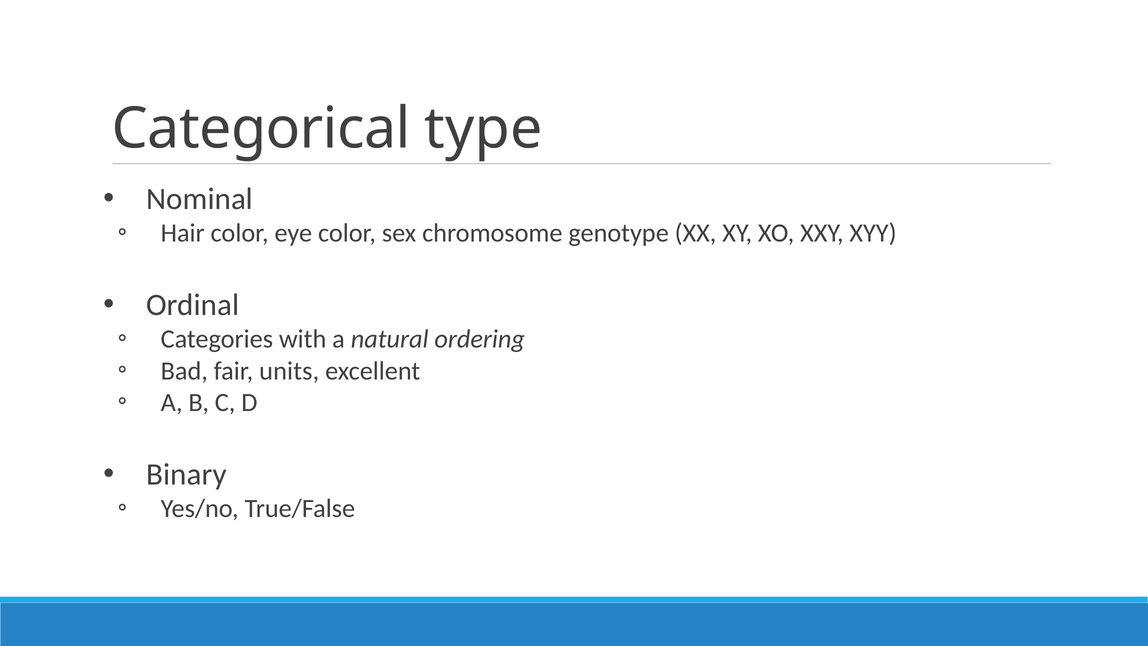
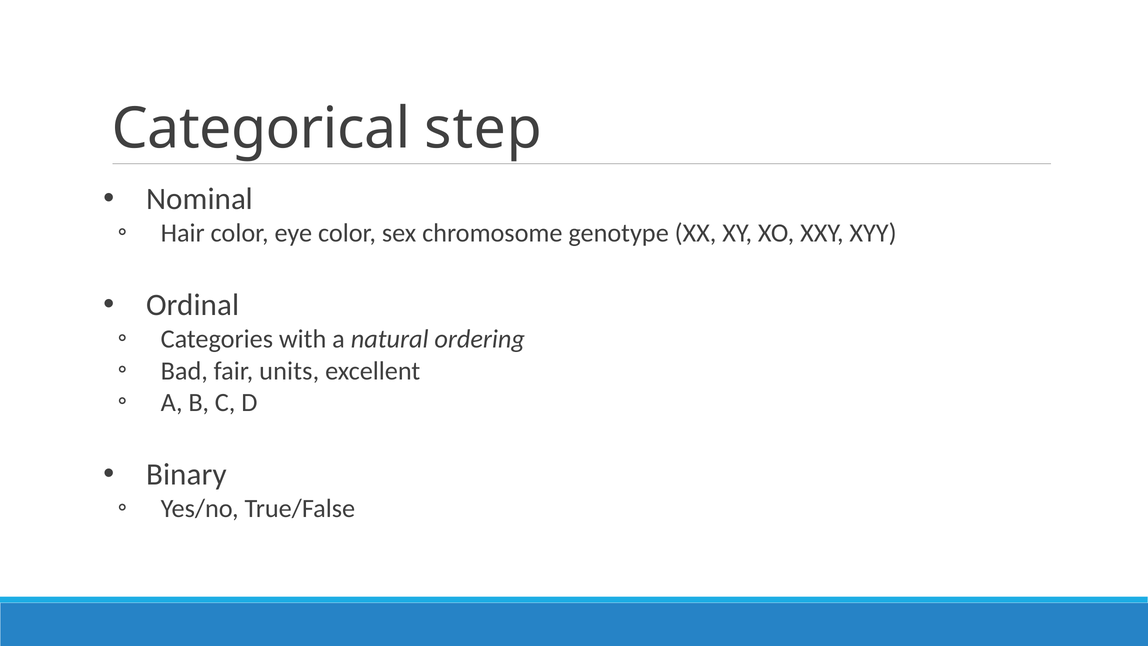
type: type -> step
